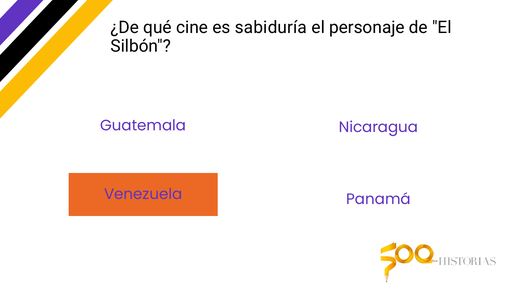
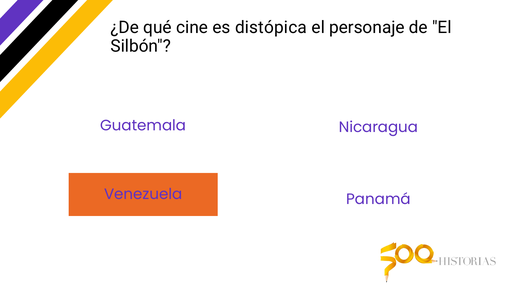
sabiduría: sabiduría -> distópica
